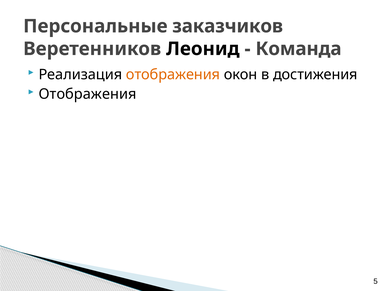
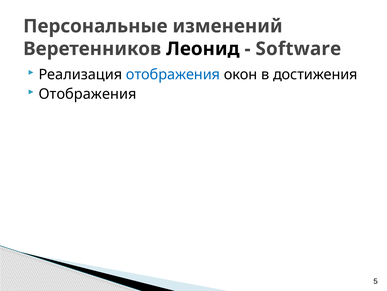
заказчиков: заказчиков -> изменений
Команда: Команда -> Software
отображения at (173, 74) colour: orange -> blue
